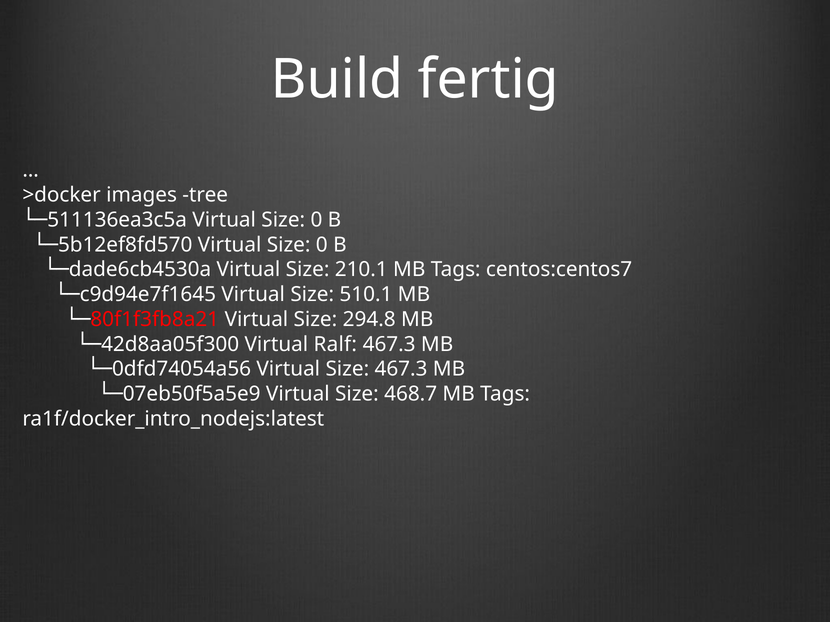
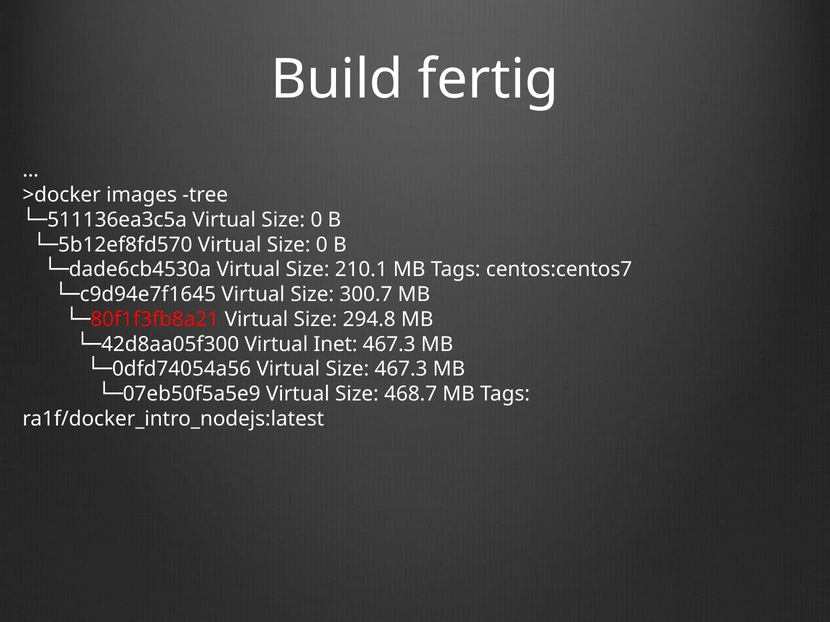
510.1: 510.1 -> 300.7
Ralf: Ralf -> Inet
